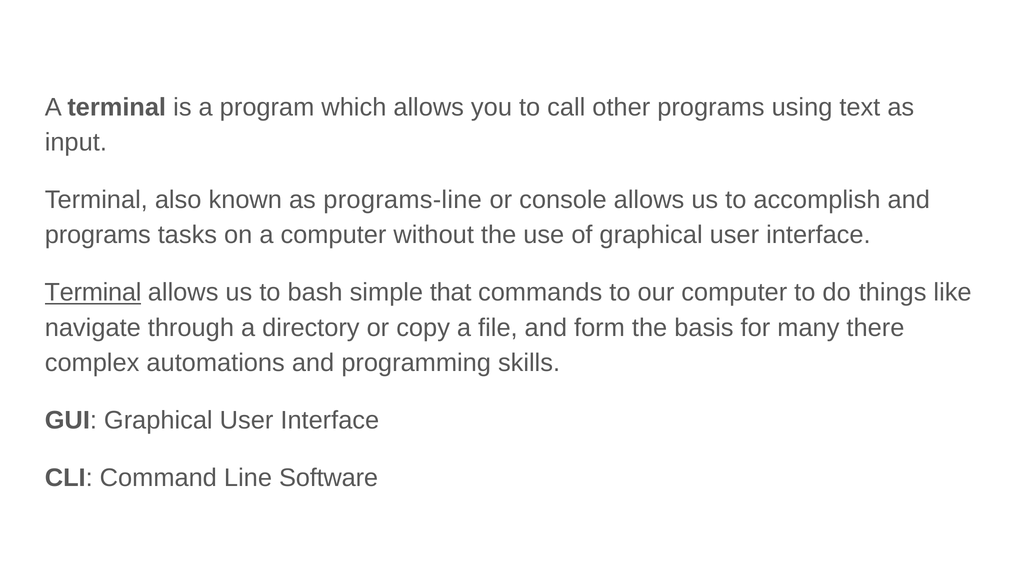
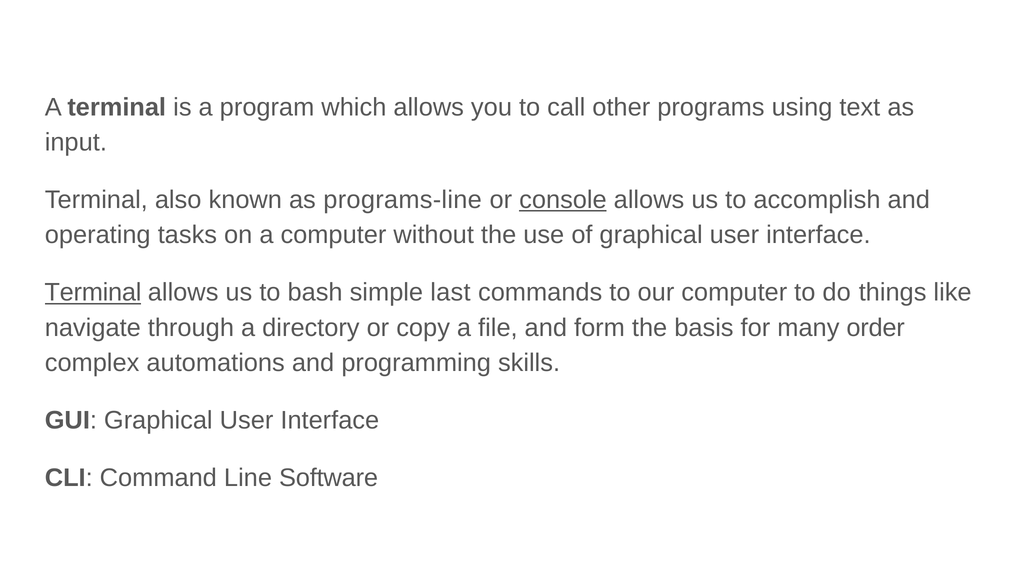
console underline: none -> present
programs at (98, 235): programs -> operating
that: that -> last
there: there -> order
